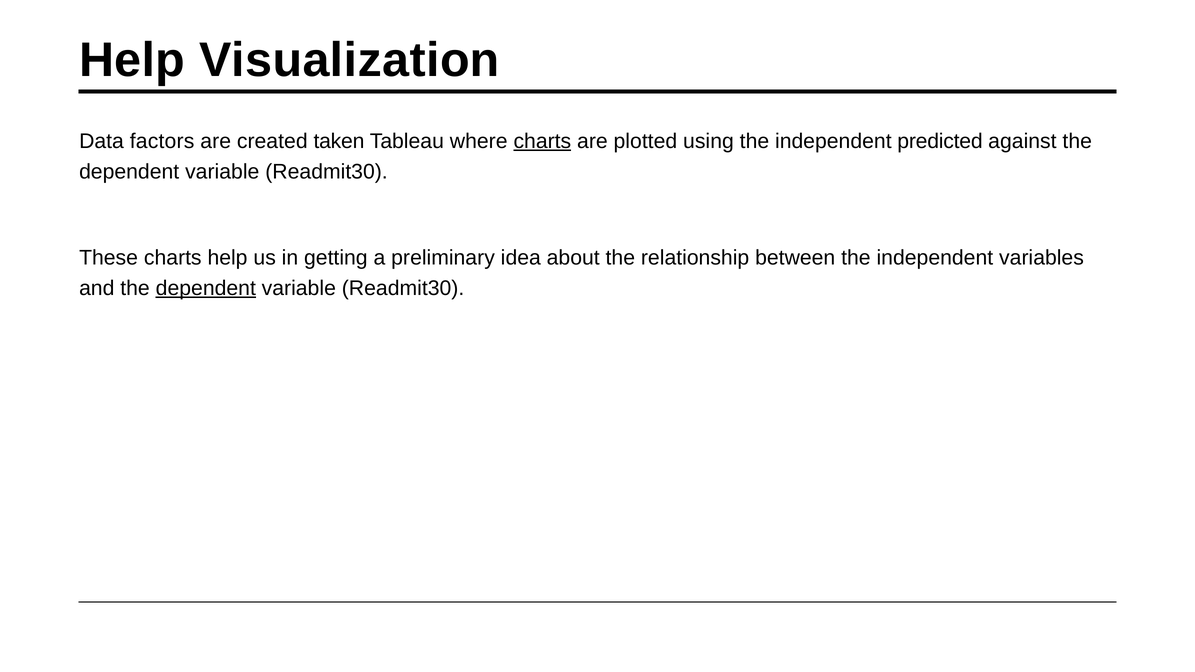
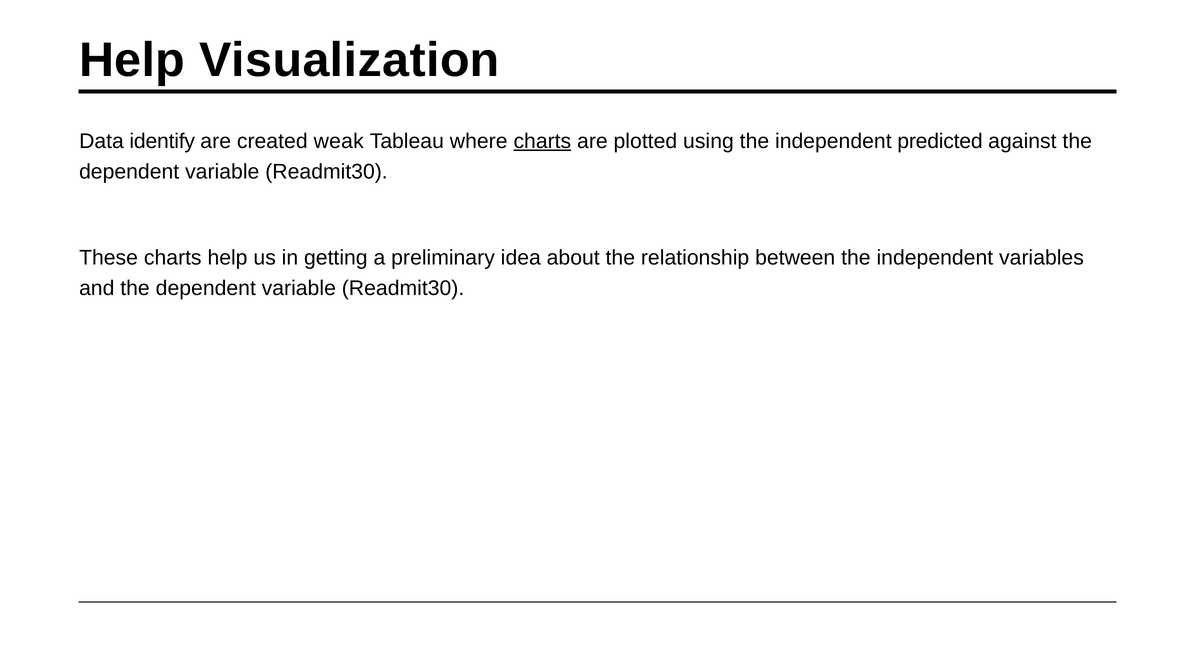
factors: factors -> identify
taken: taken -> weak
dependent at (206, 288) underline: present -> none
